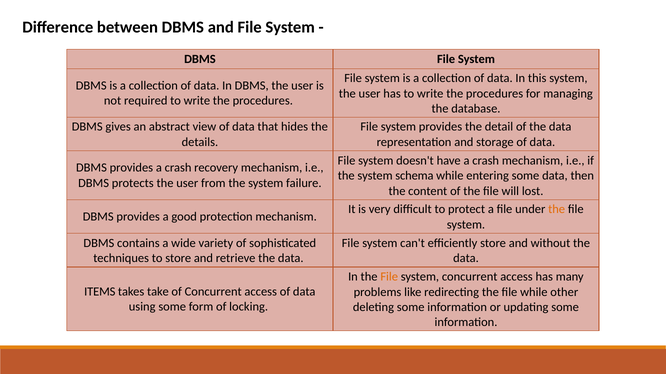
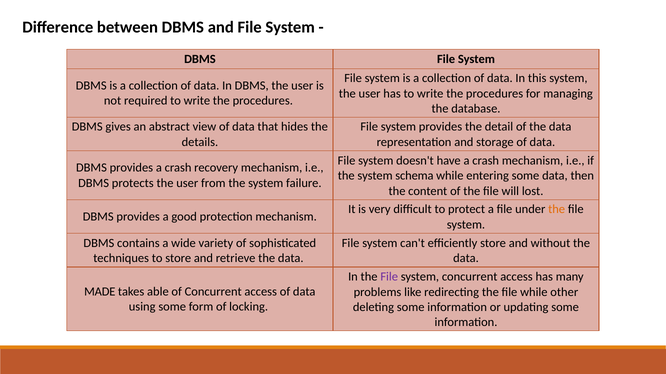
File at (389, 277) colour: orange -> purple
ITEMS: ITEMS -> MADE
take: take -> able
